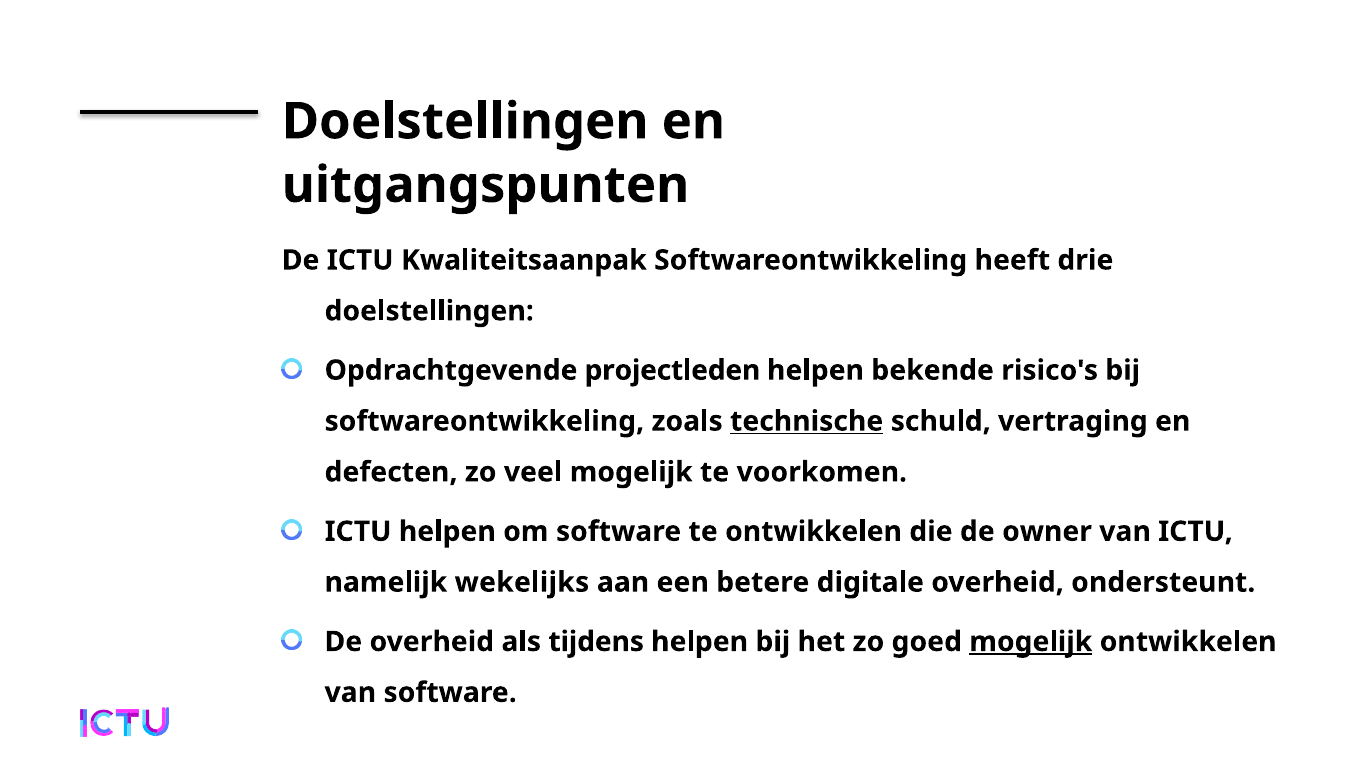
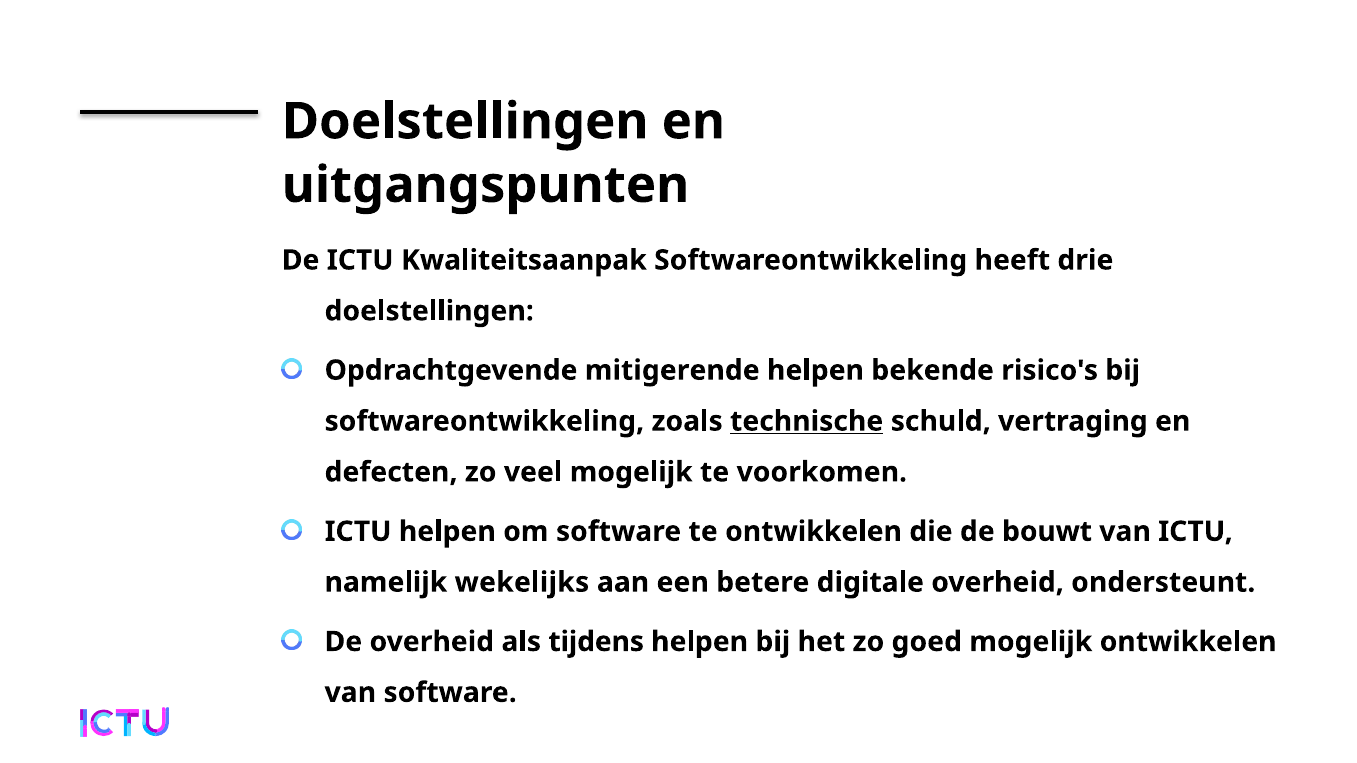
projectleden: projectleden -> mitigerende
owner: owner -> bouwt
mogelijk at (1031, 642) underline: present -> none
